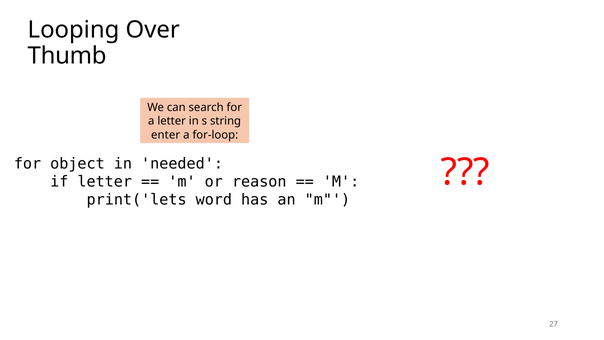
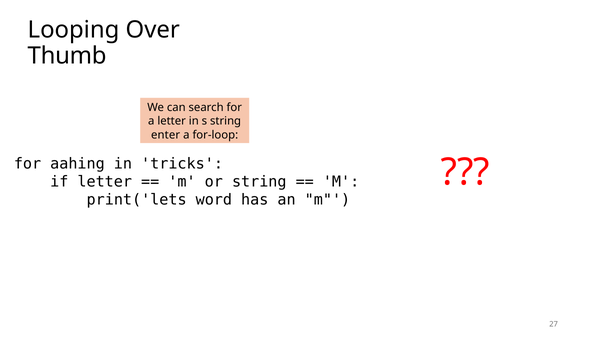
object: object -> aahing
needed: needed -> tricks
or reason: reason -> string
